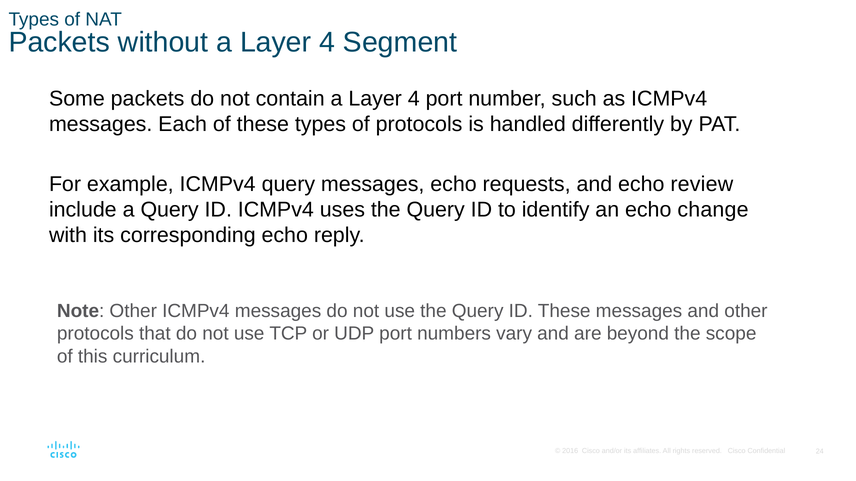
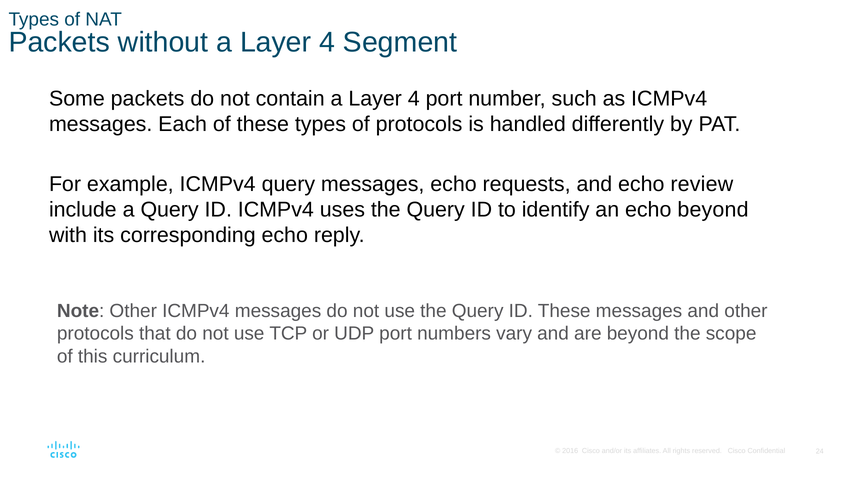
echo change: change -> beyond
